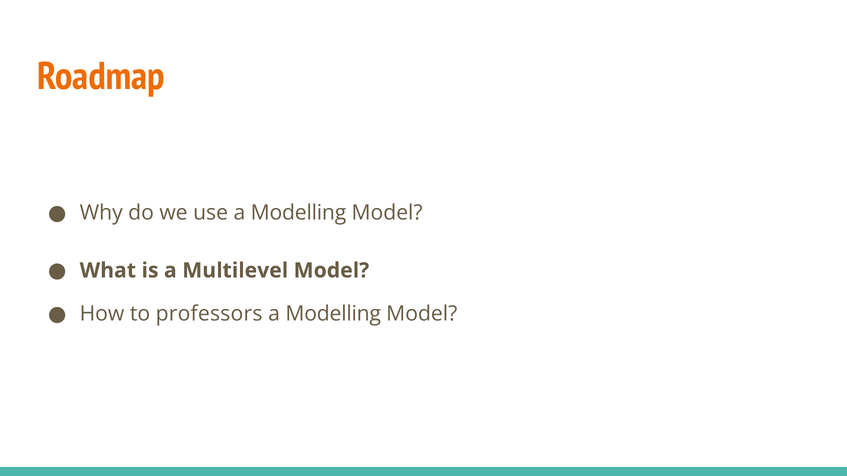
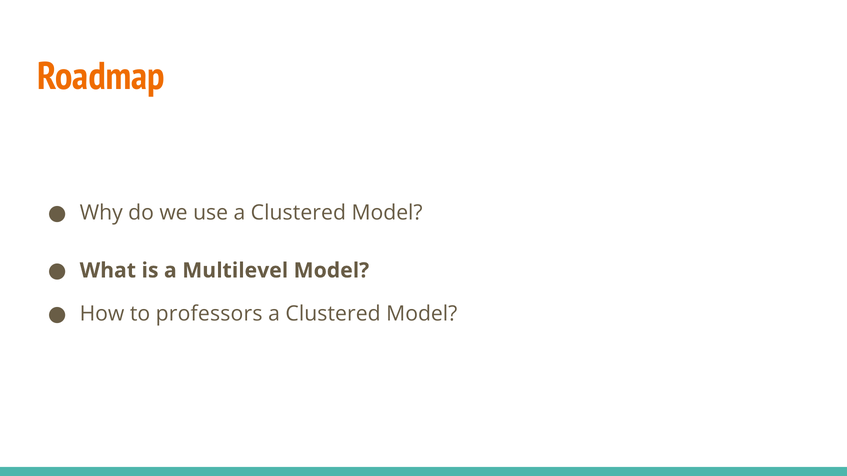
use a Modelling: Modelling -> Clustered
Modelling at (333, 314): Modelling -> Clustered
